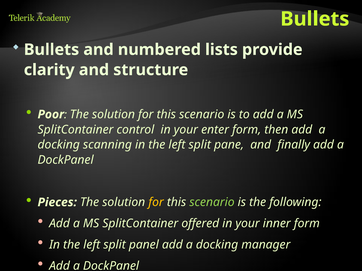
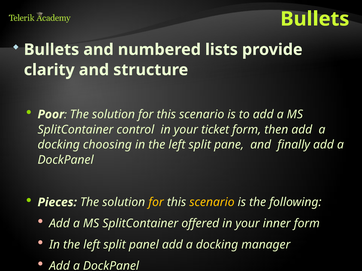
enter: enter -> ticket
scanning: scanning -> choosing
scenario at (212, 203) colour: light green -> yellow
